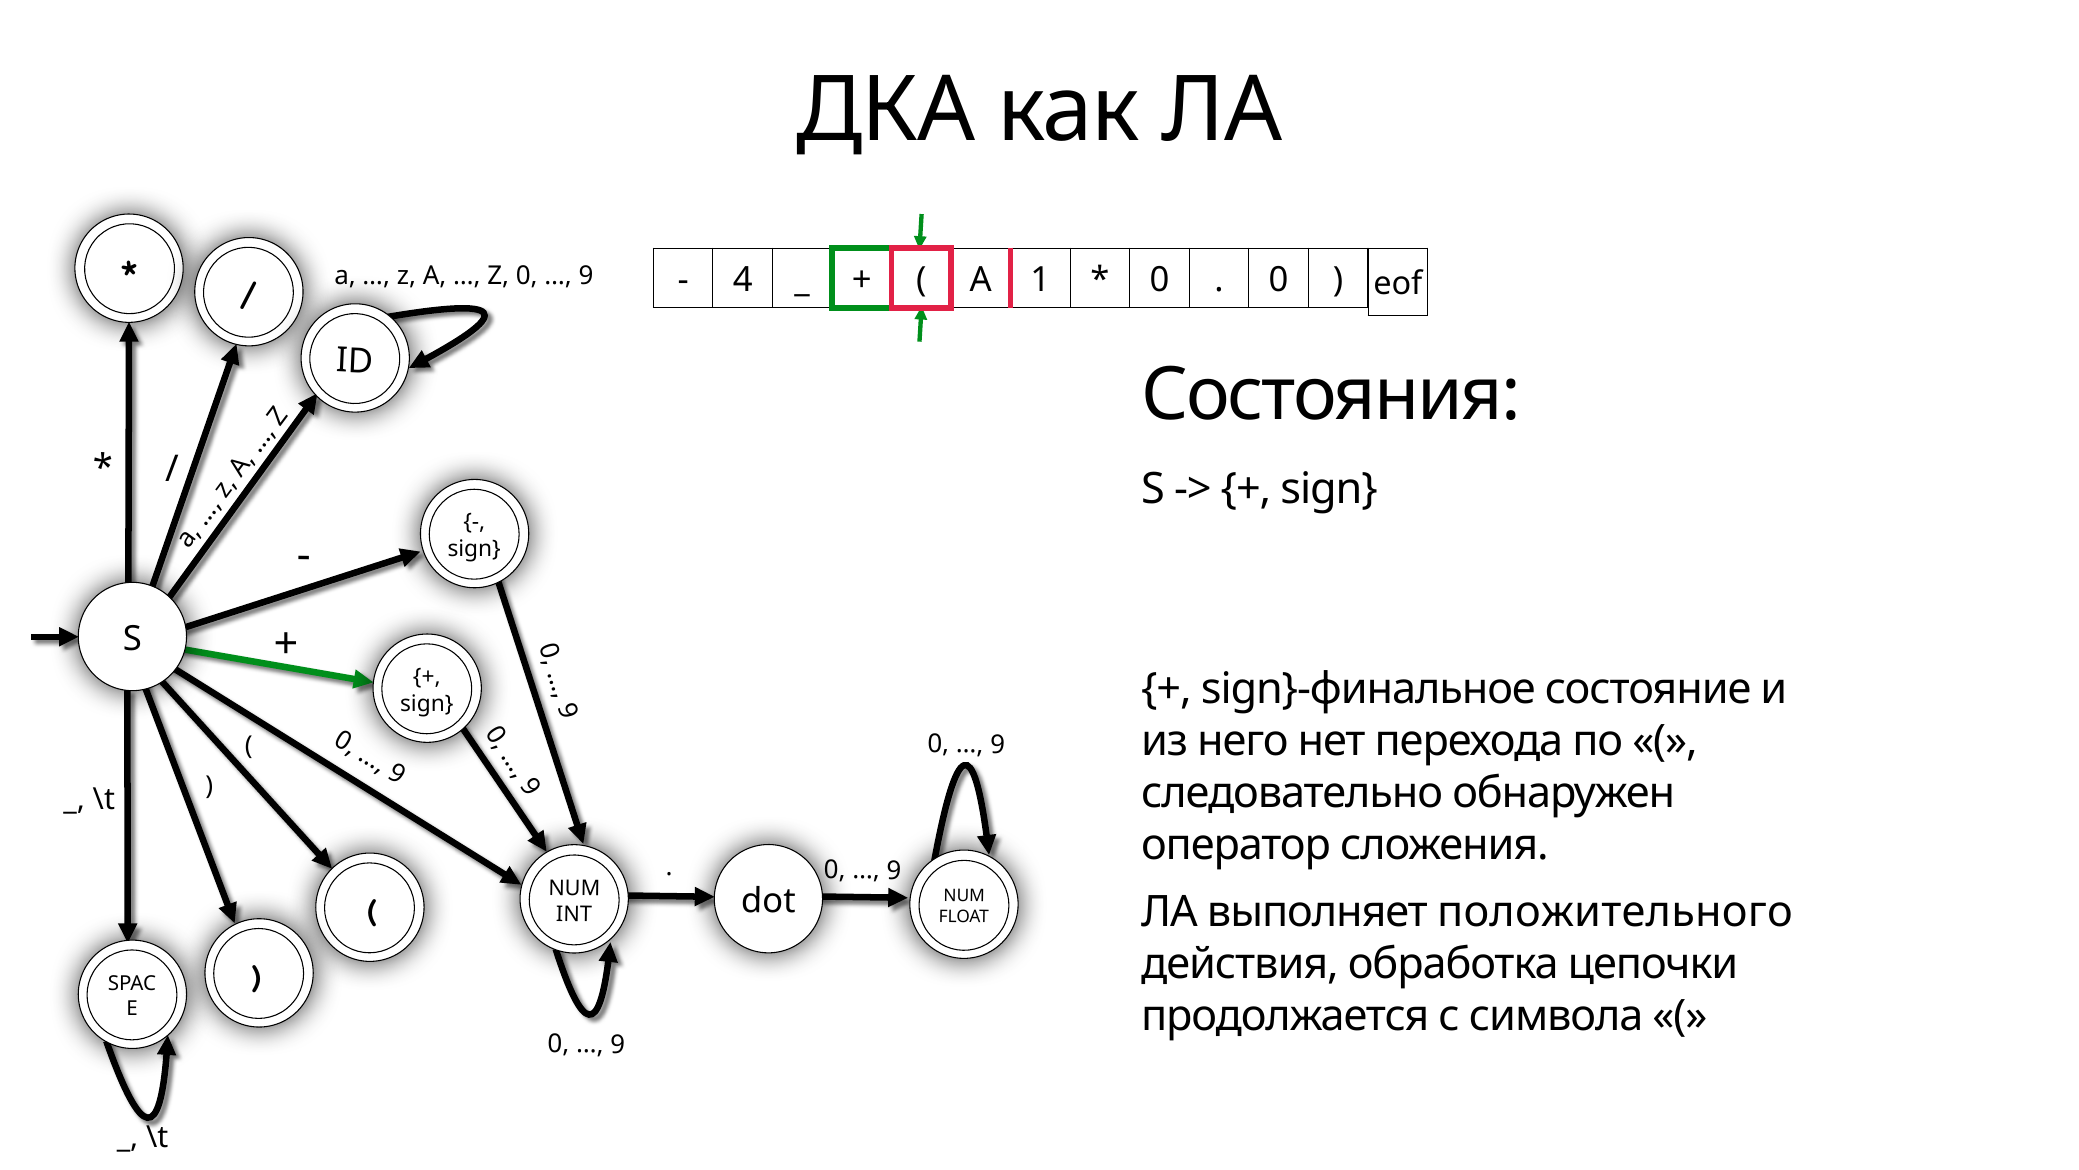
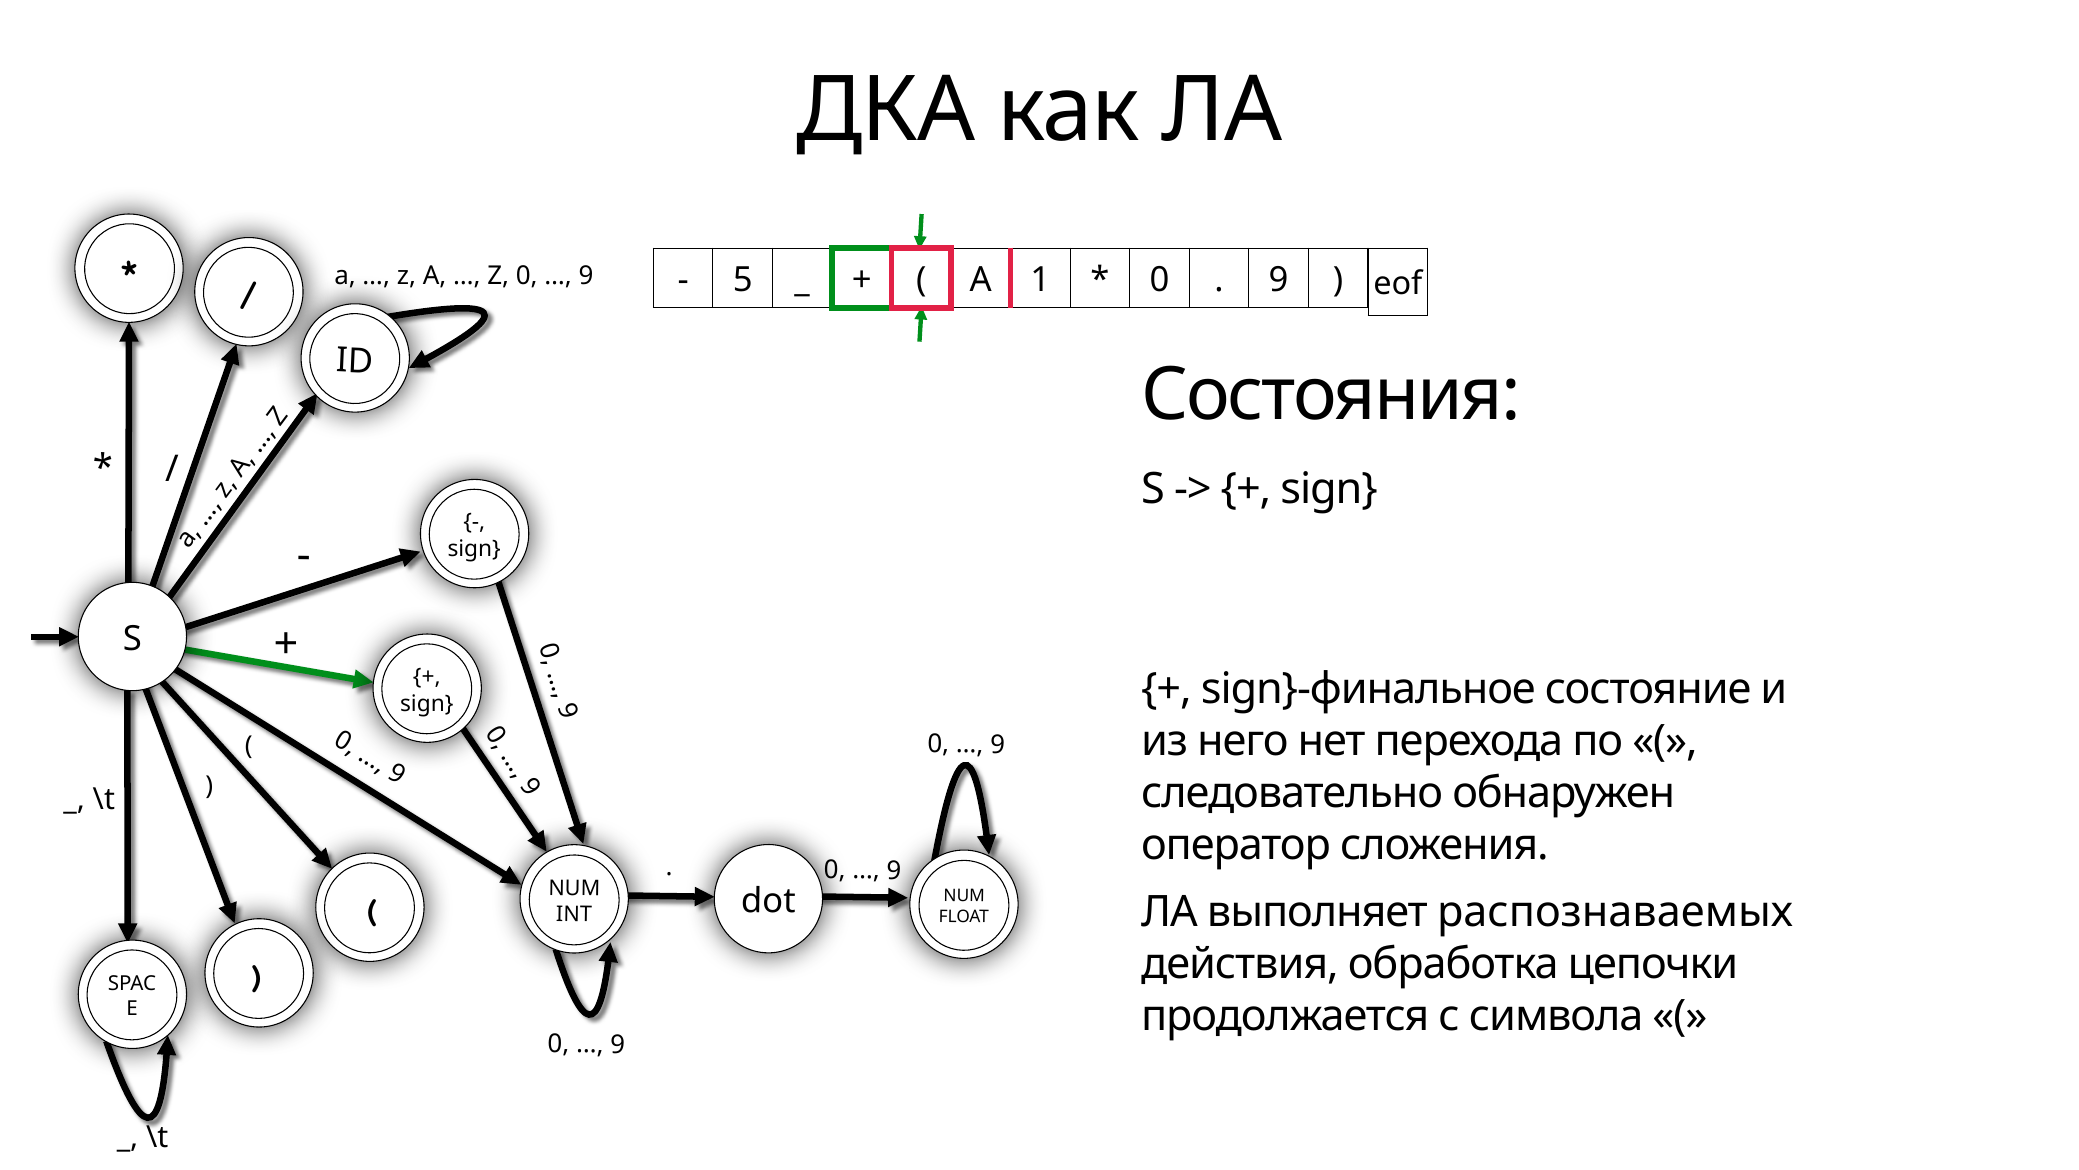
4: 4 -> 5
0 at (1279, 280): 0 -> 9
положительного: положительного -> распознаваемых
